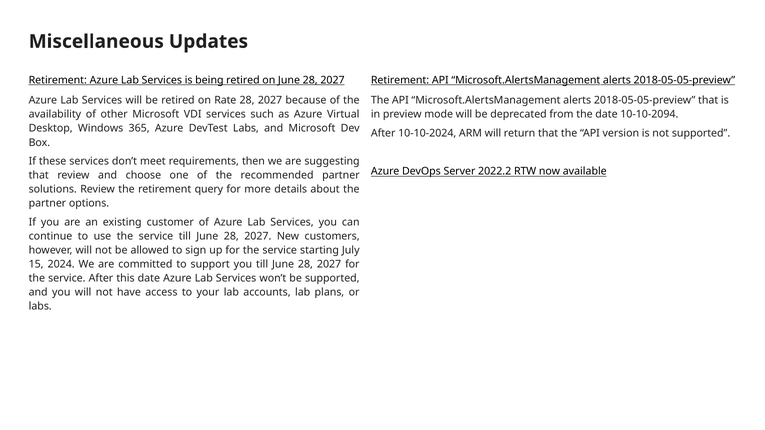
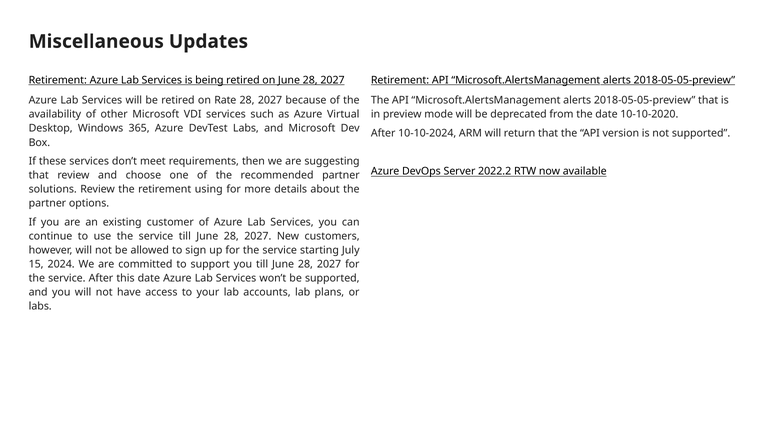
10-10-2094: 10-10-2094 -> 10-10-2020
query: query -> using
